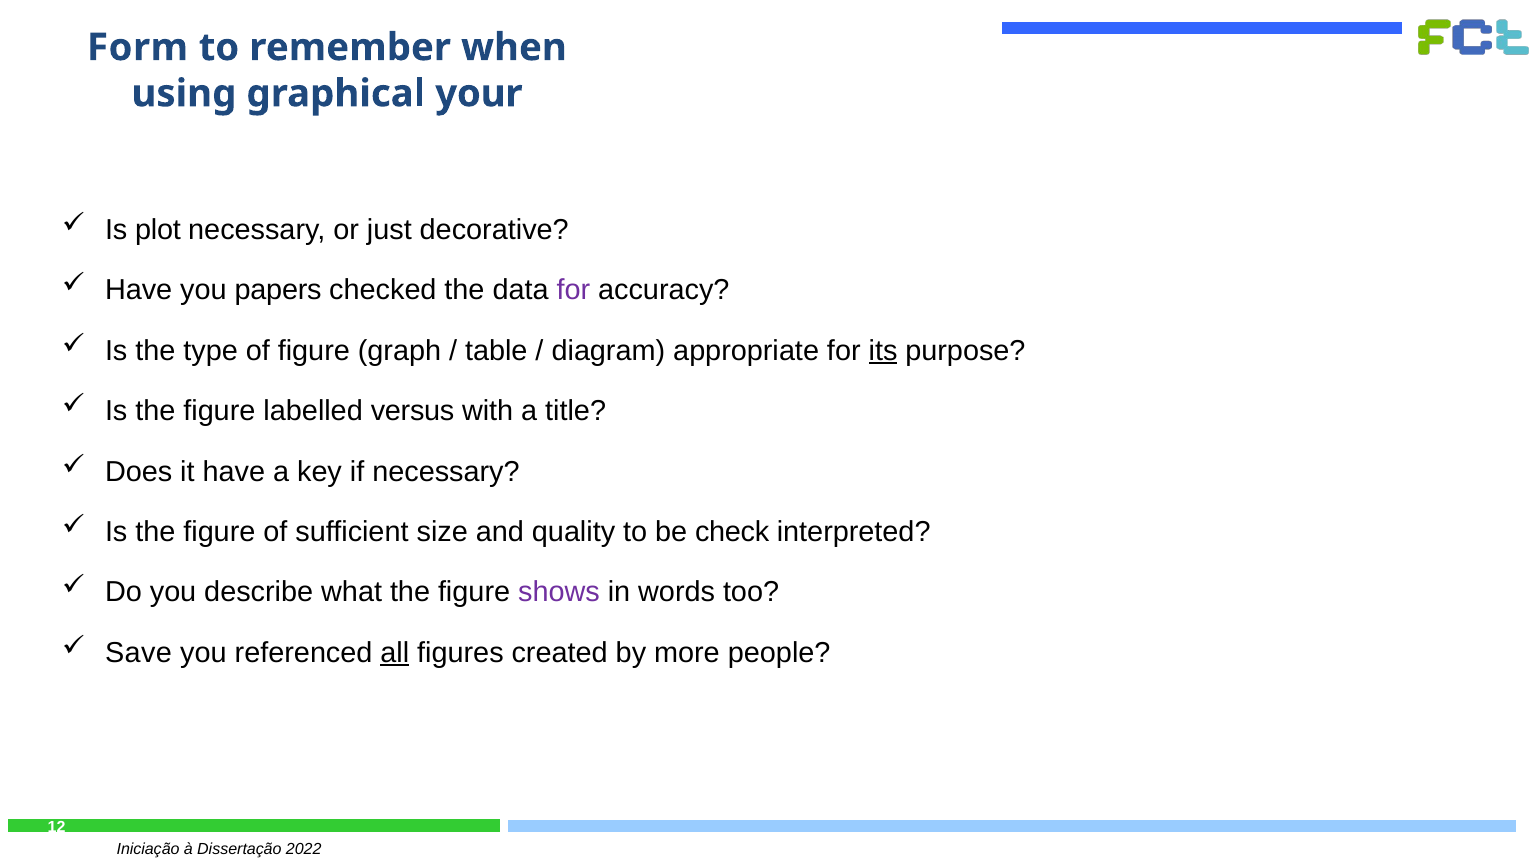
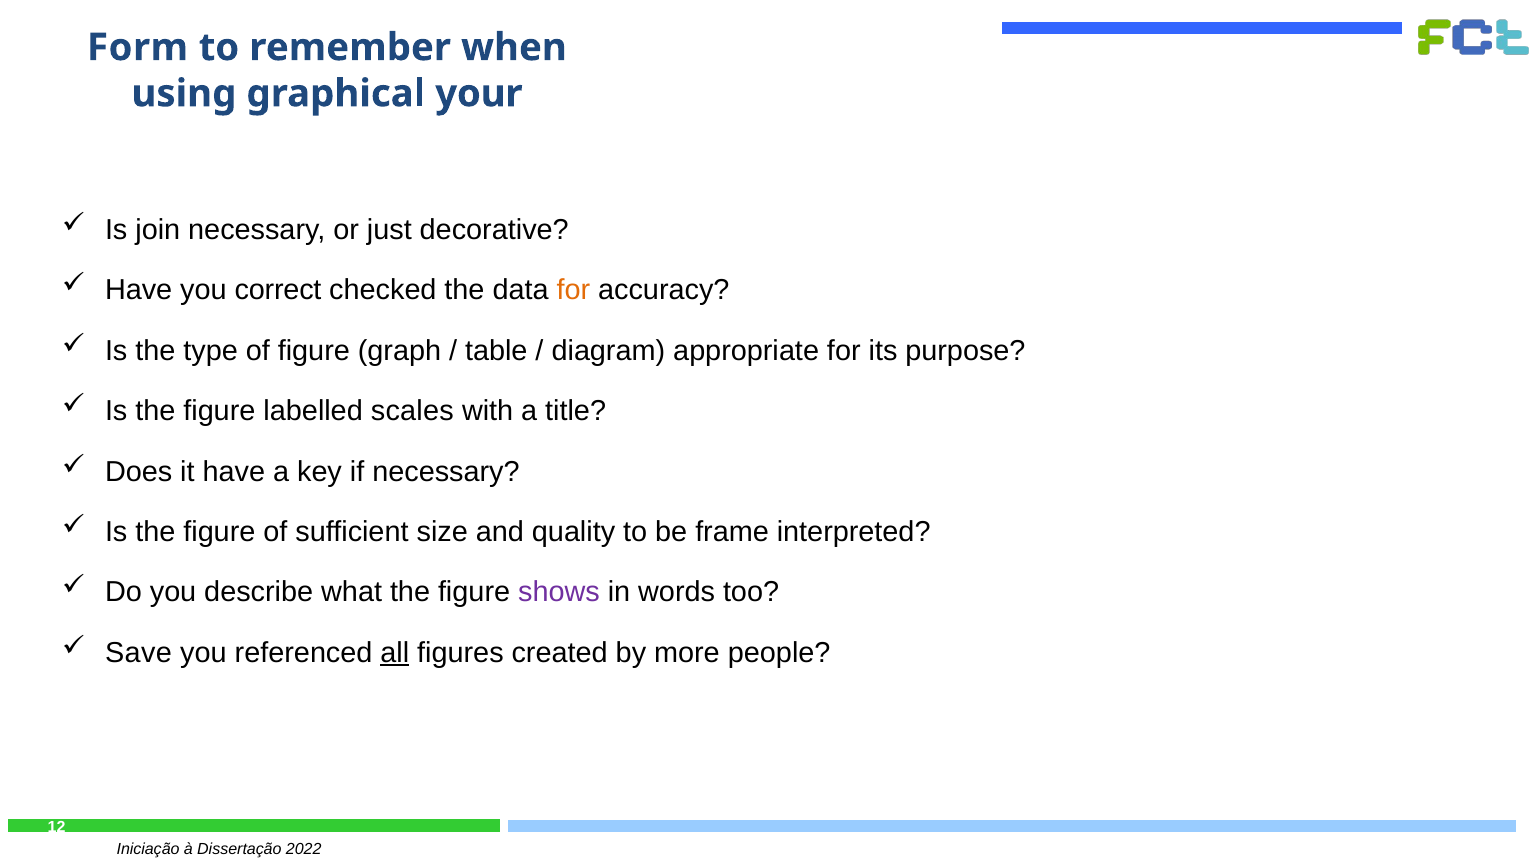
plot: plot -> join
papers: papers -> correct
for at (573, 290) colour: purple -> orange
its underline: present -> none
versus: versus -> scales
check: check -> frame
